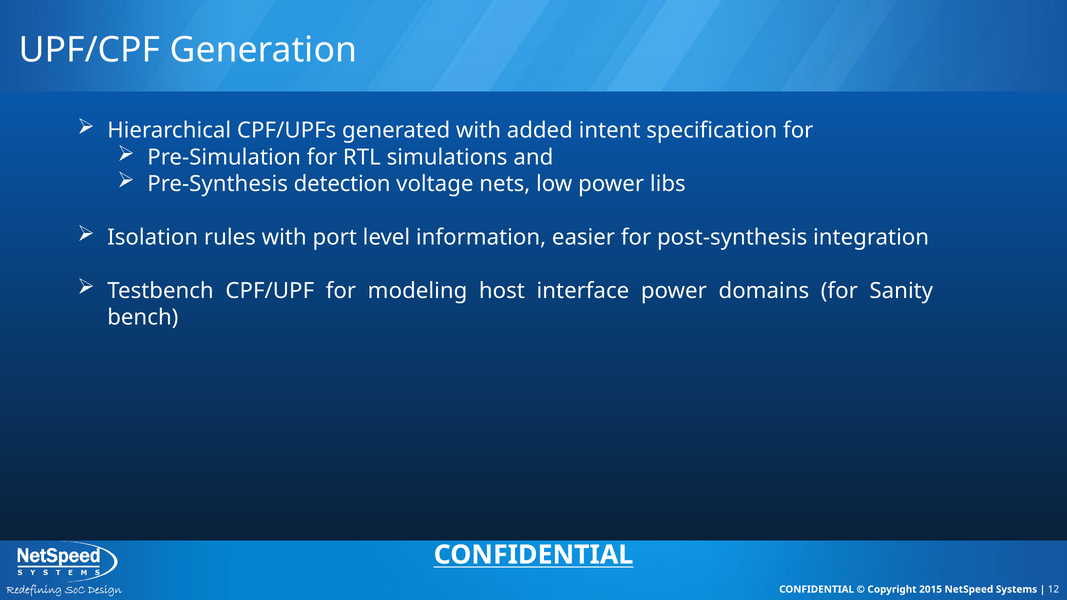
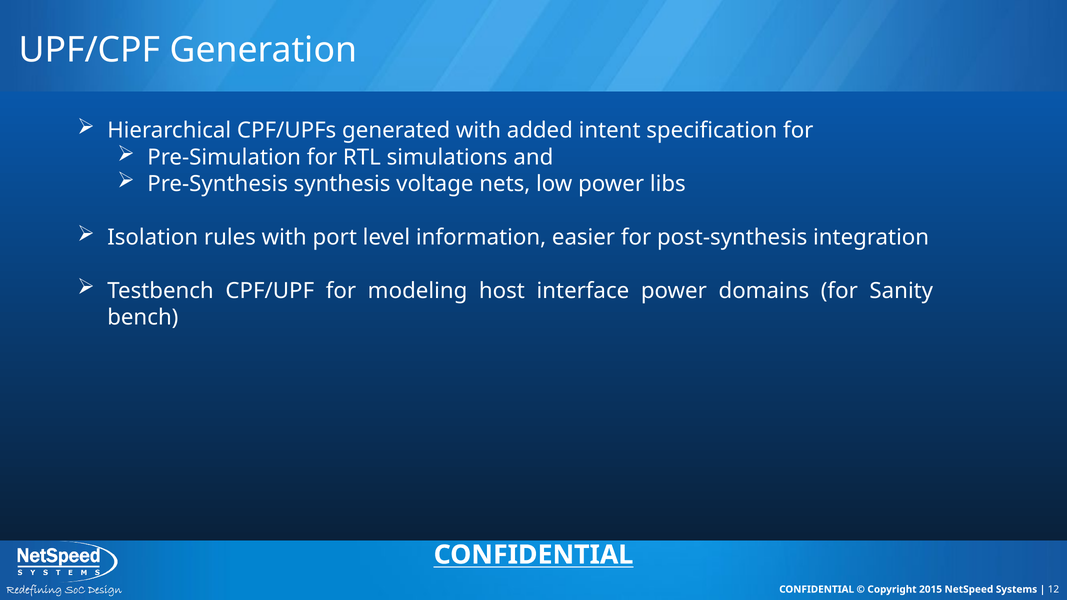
detection: detection -> synthesis
